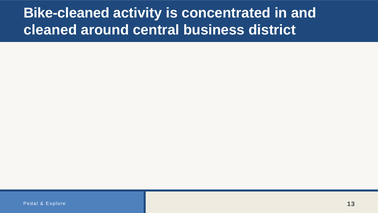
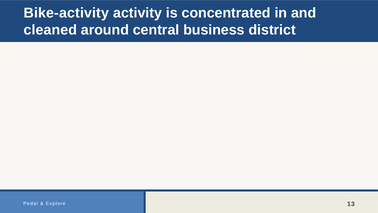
Bike-cleaned: Bike-cleaned -> Bike-activity
